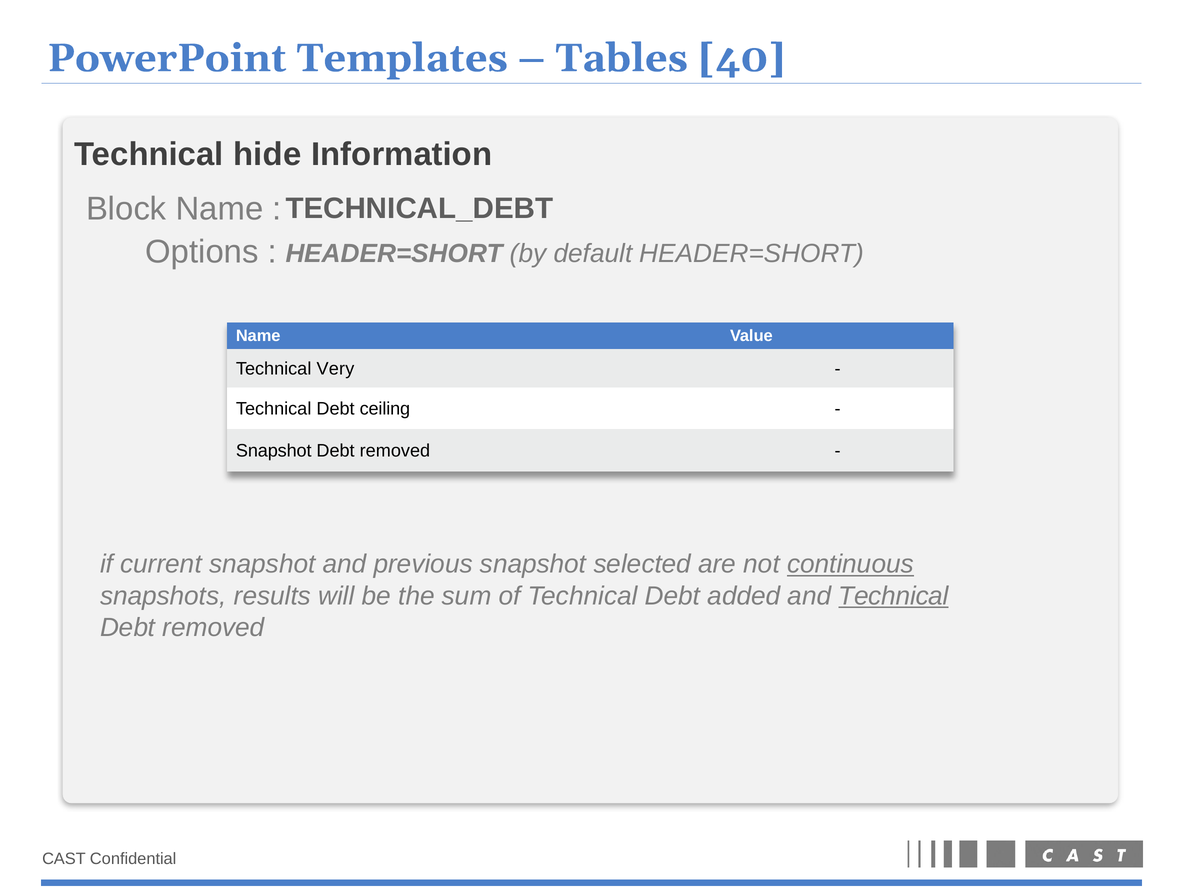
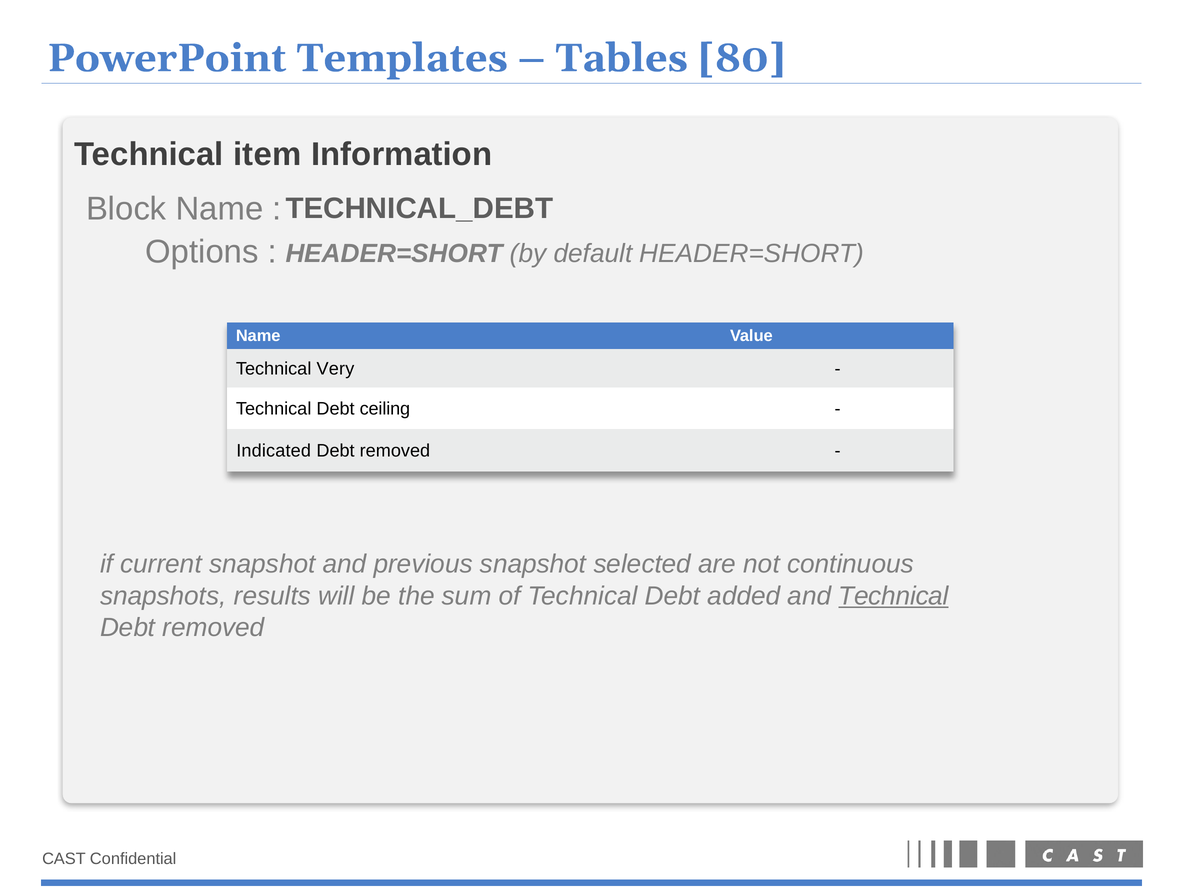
40: 40 -> 80
hide: hide -> item
Snapshot at (274, 451): Snapshot -> Indicated
continuous underline: present -> none
